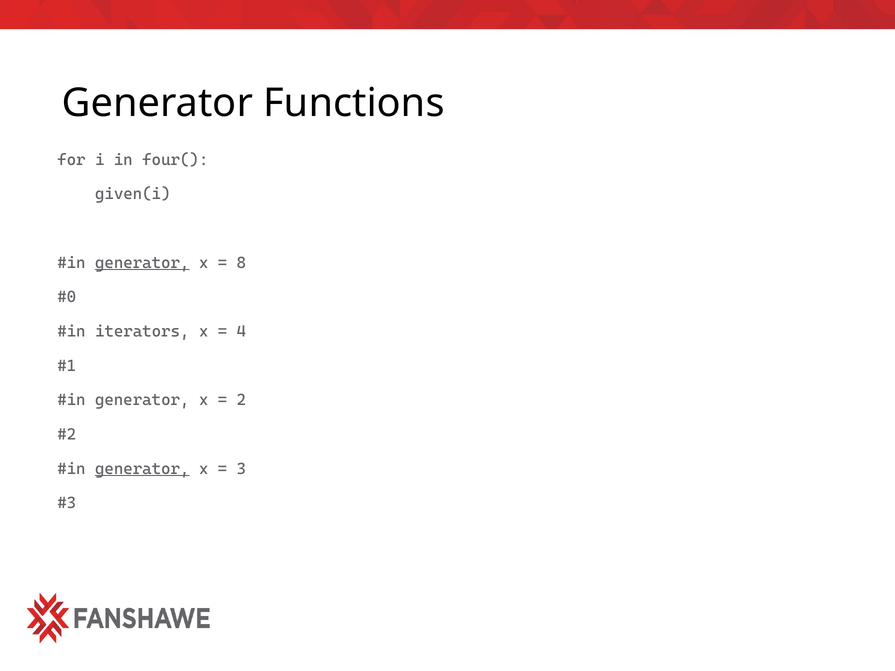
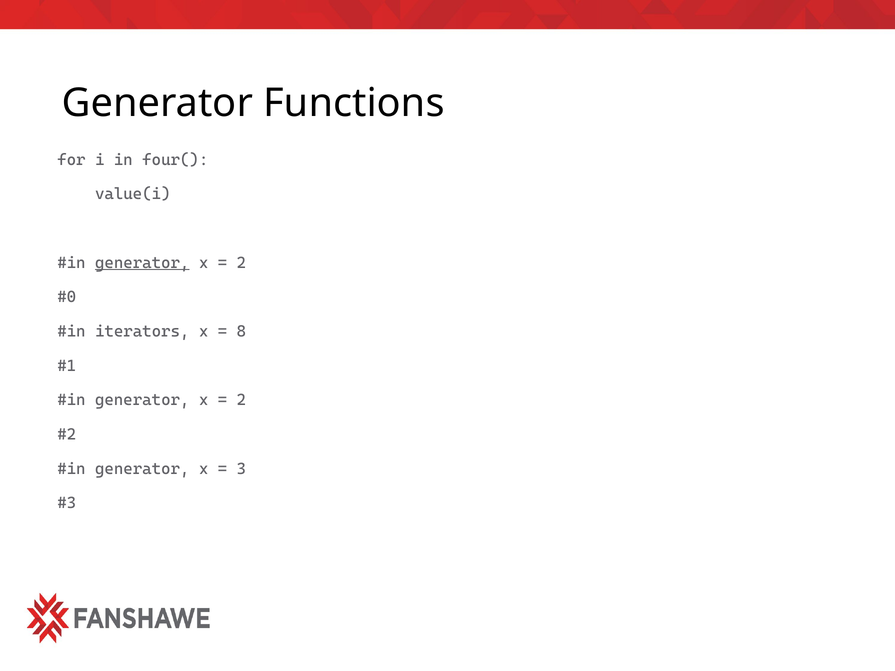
given(i: given(i -> value(i
8 at (241, 263): 8 -> 2
4: 4 -> 8
generator at (142, 469) underline: present -> none
